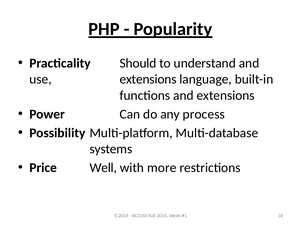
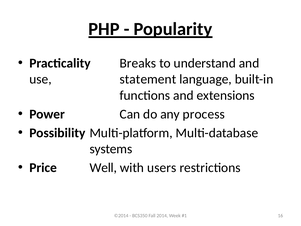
Should: Should -> Breaks
use extensions: extensions -> statement
more: more -> users
